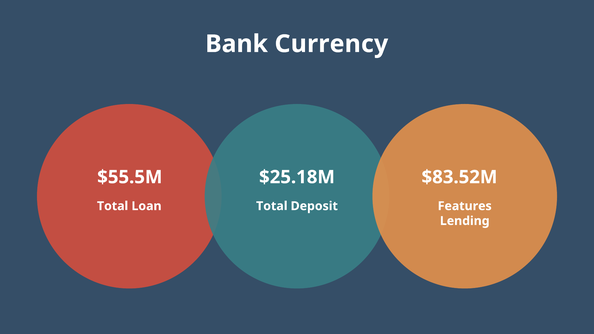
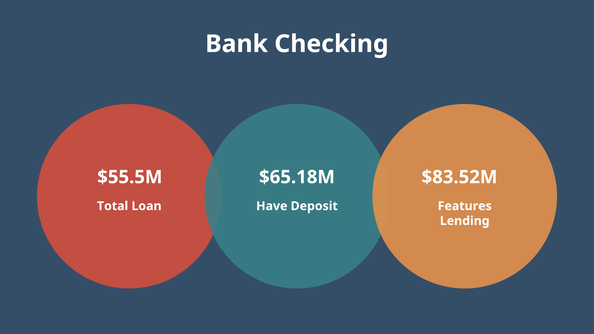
Currency: Currency -> Checking
$25.18M: $25.18M -> $65.18M
Loan Total: Total -> Have
